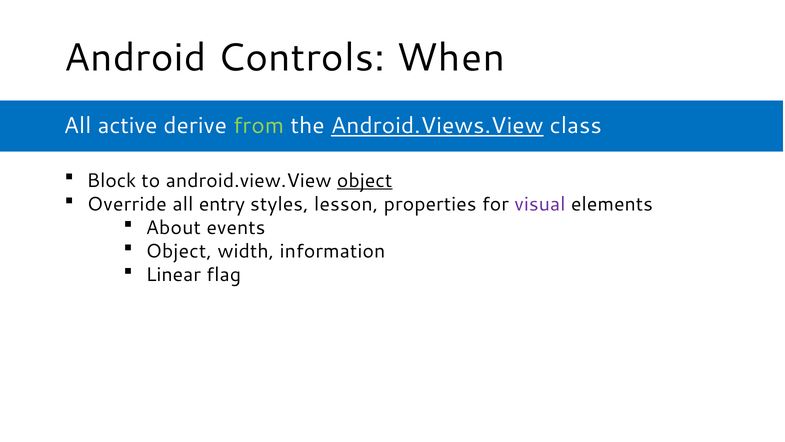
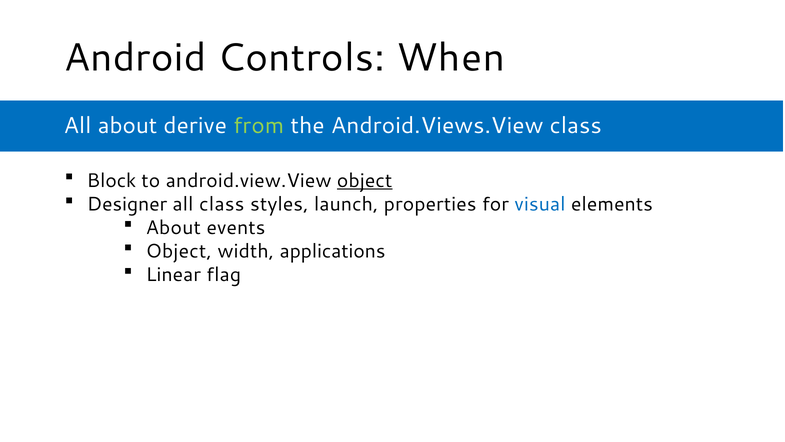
All active: active -> about
Android.Views.View underline: present -> none
Override: Override -> Designer
all entry: entry -> class
lesson: lesson -> launch
visual colour: purple -> blue
information: information -> applications
